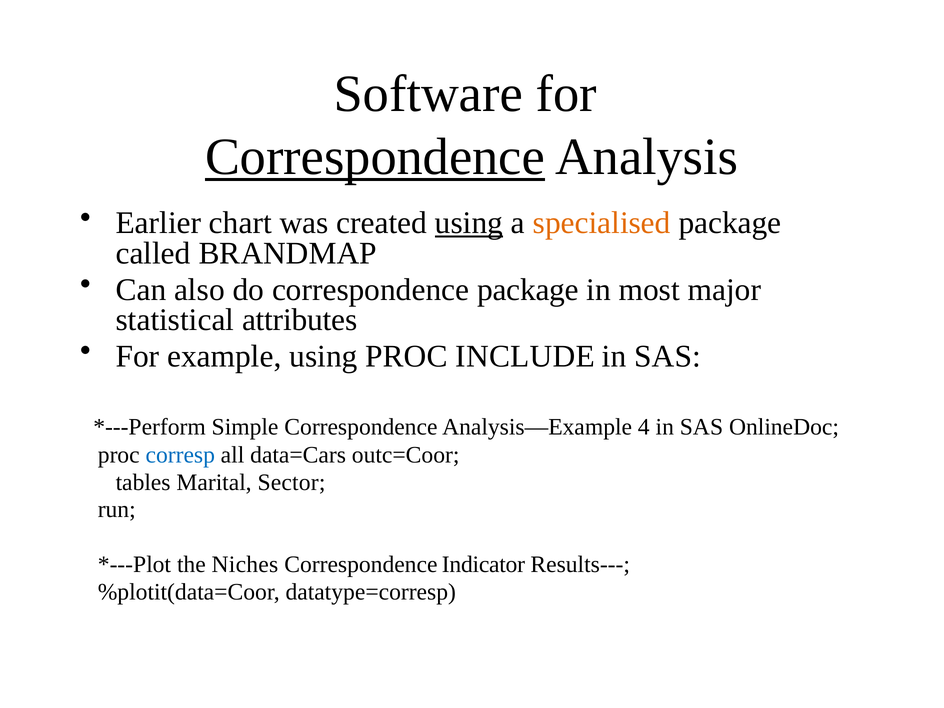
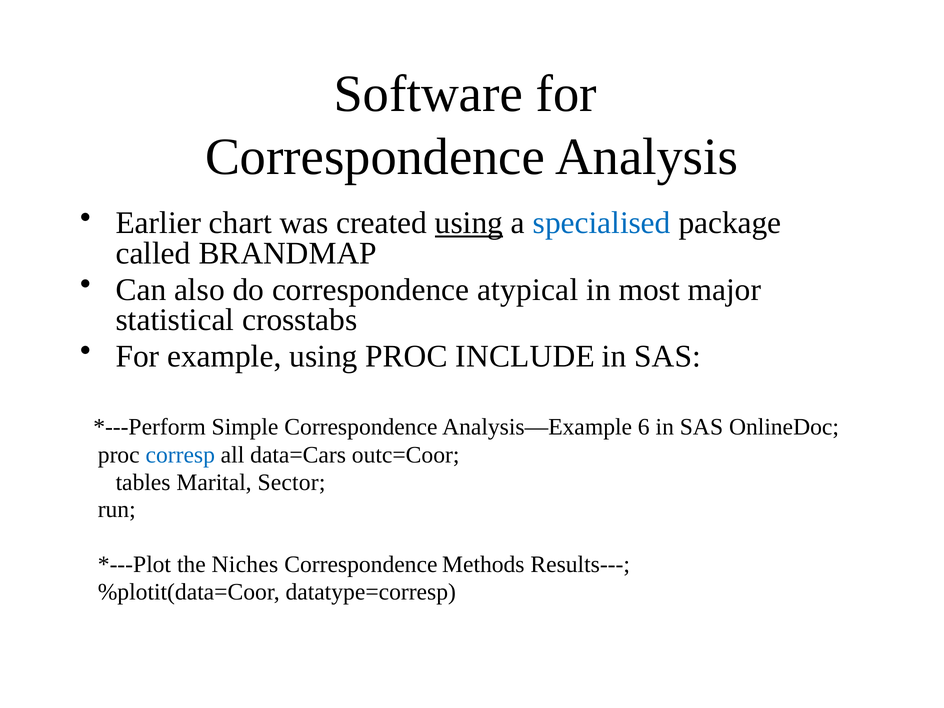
Correspondence at (375, 157) underline: present -> none
specialised colour: orange -> blue
correspondence package: package -> atypical
attributes: attributes -> crosstabs
4: 4 -> 6
Indicator: Indicator -> Methods
